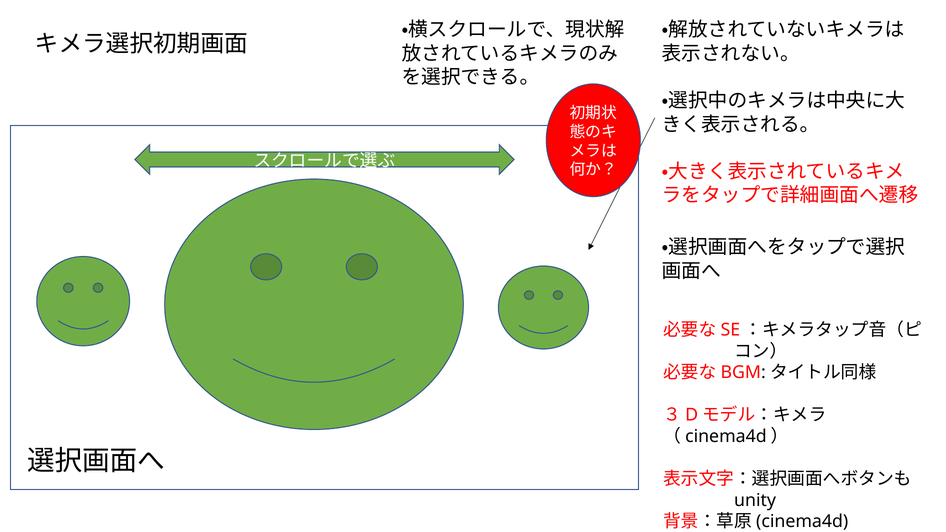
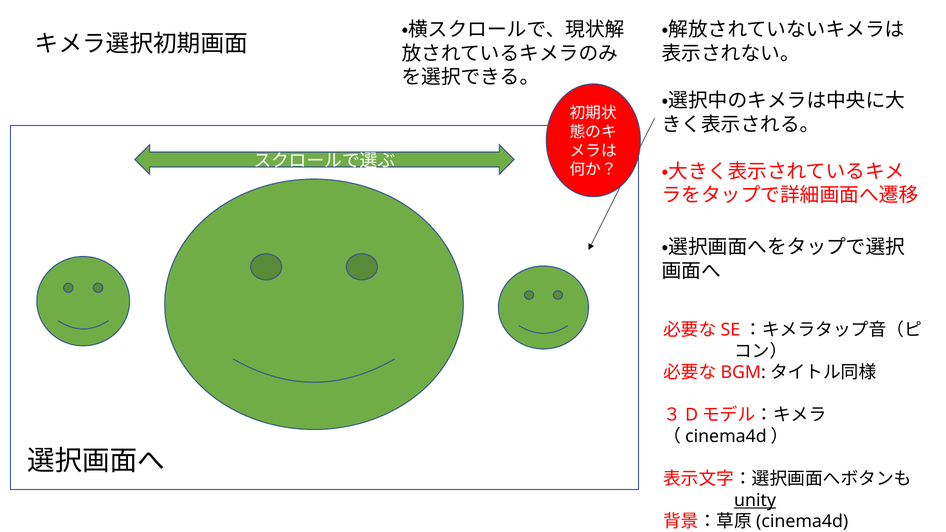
unity underline: none -> present
